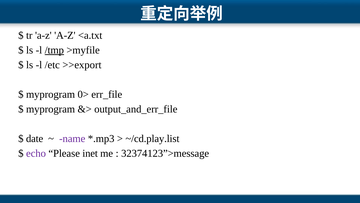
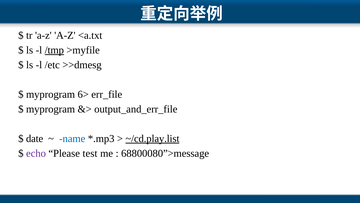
>>export: >>export -> >>dmesg
0>: 0> -> 6>
name colour: purple -> blue
~/cd.play.list underline: none -> present
inet: inet -> test
32374123”>message: 32374123”>message -> 68800080”>message
